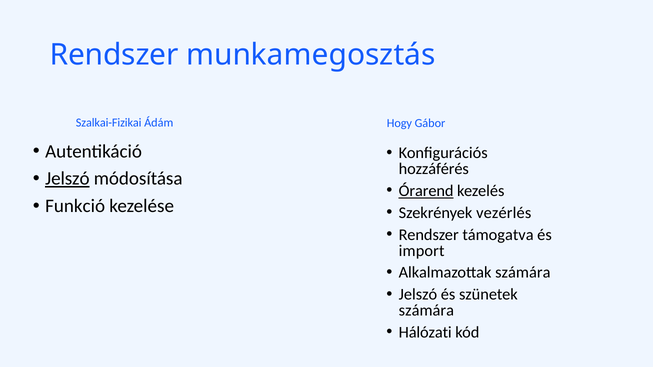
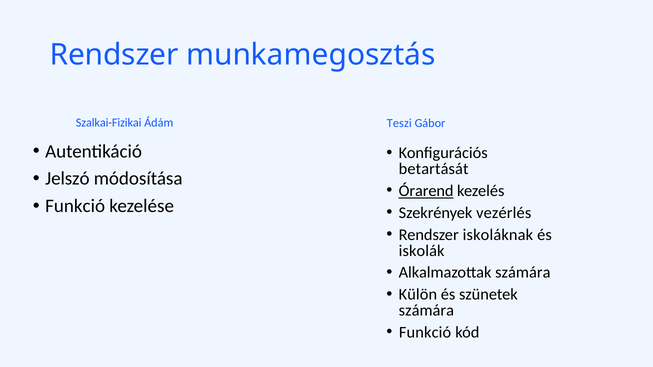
Hogy: Hogy -> Teszi
hozzáférés: hozzáférés -> betartását
Jelszó at (67, 179) underline: present -> none
támogatva: támogatva -> iskoláknak
import: import -> iskolák
Jelszó at (418, 295): Jelszó -> Külön
Hálózati at (425, 333): Hálózati -> Funkció
